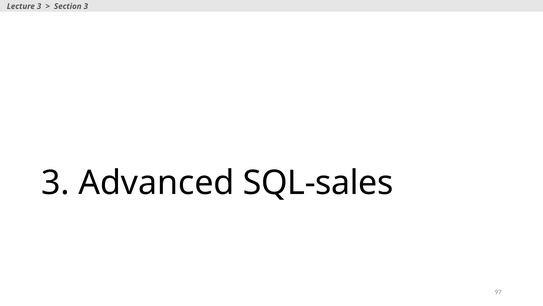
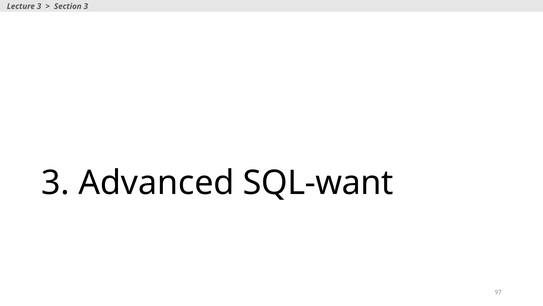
SQL-sales: SQL-sales -> SQL-want
